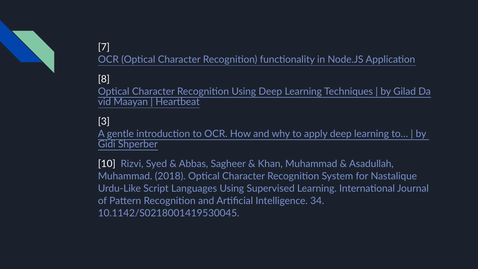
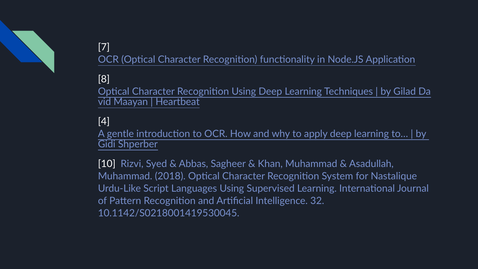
3: 3 -> 4
34: 34 -> 32
